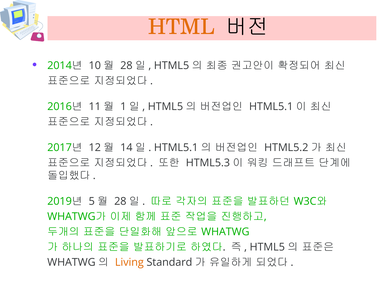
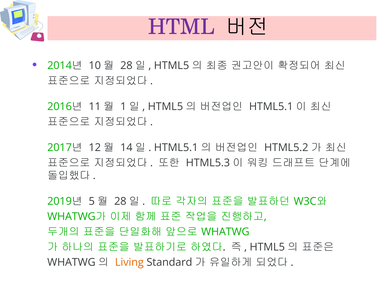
HTML colour: orange -> purple
